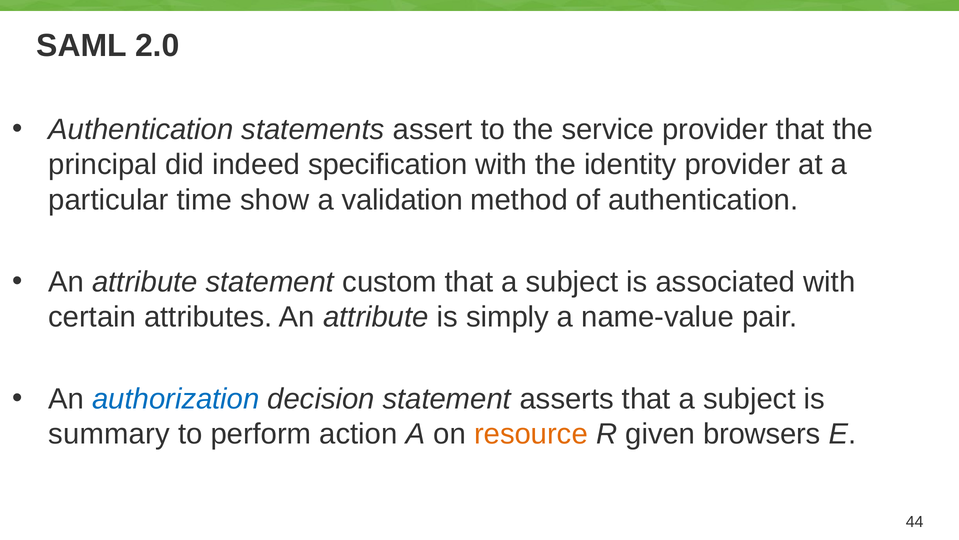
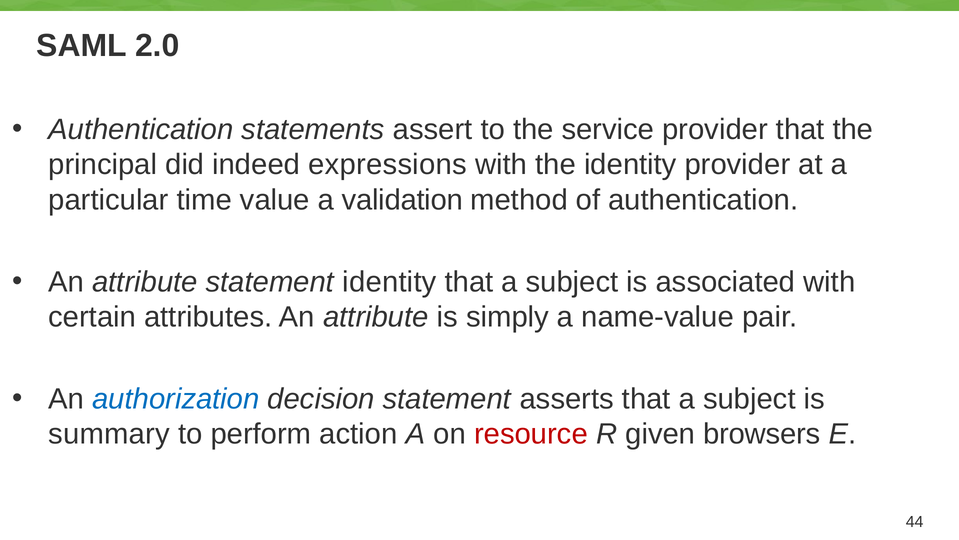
specification: specification -> expressions
show: show -> value
statement custom: custom -> identity
resource colour: orange -> red
